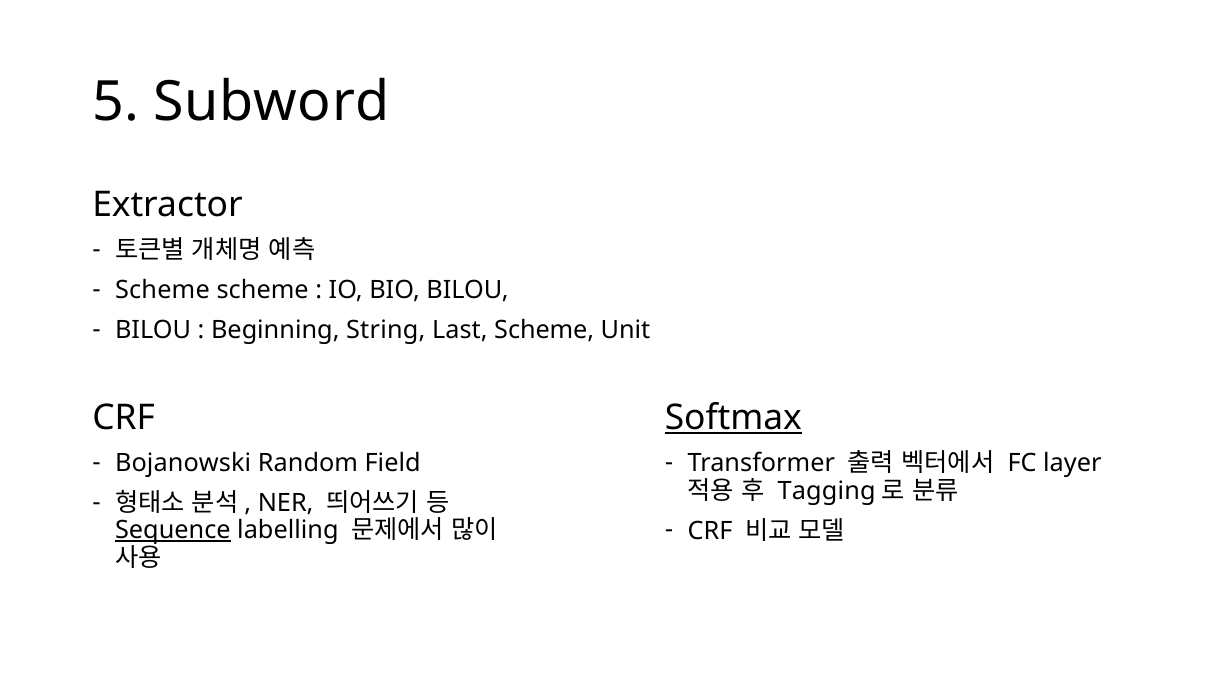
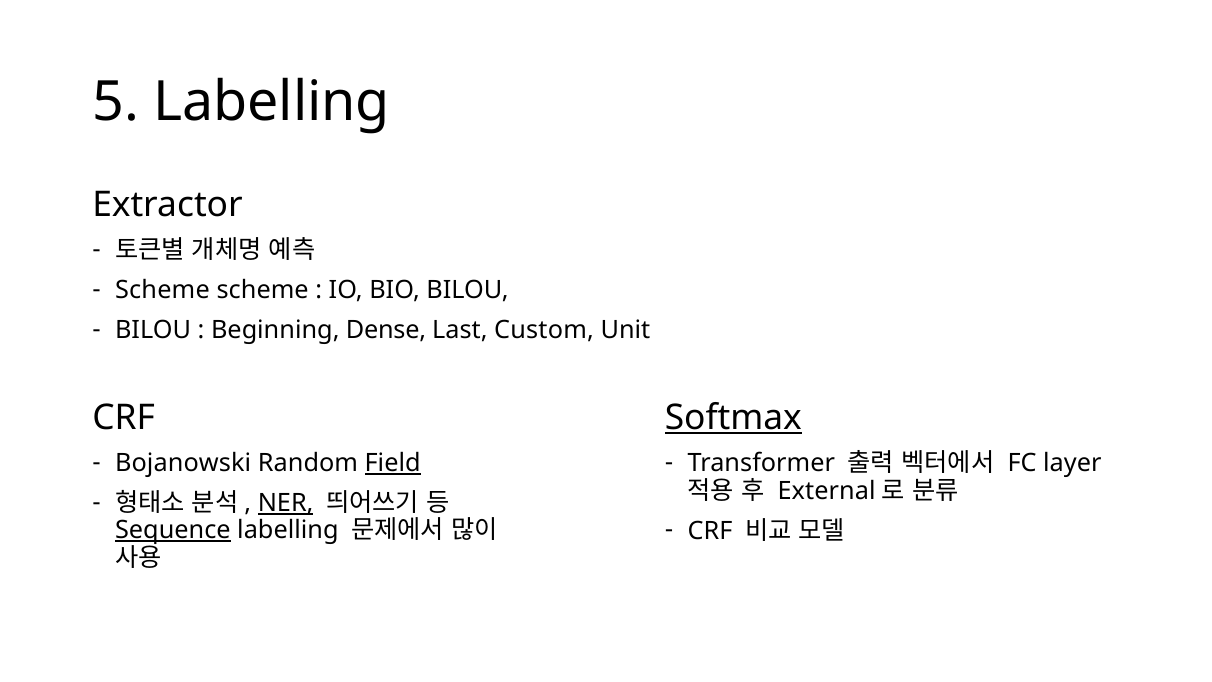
5 Subword: Subword -> Labelling
String: String -> Dense
Last Scheme: Scheme -> Custom
Field underline: none -> present
Tagging: Tagging -> External
NER underline: none -> present
